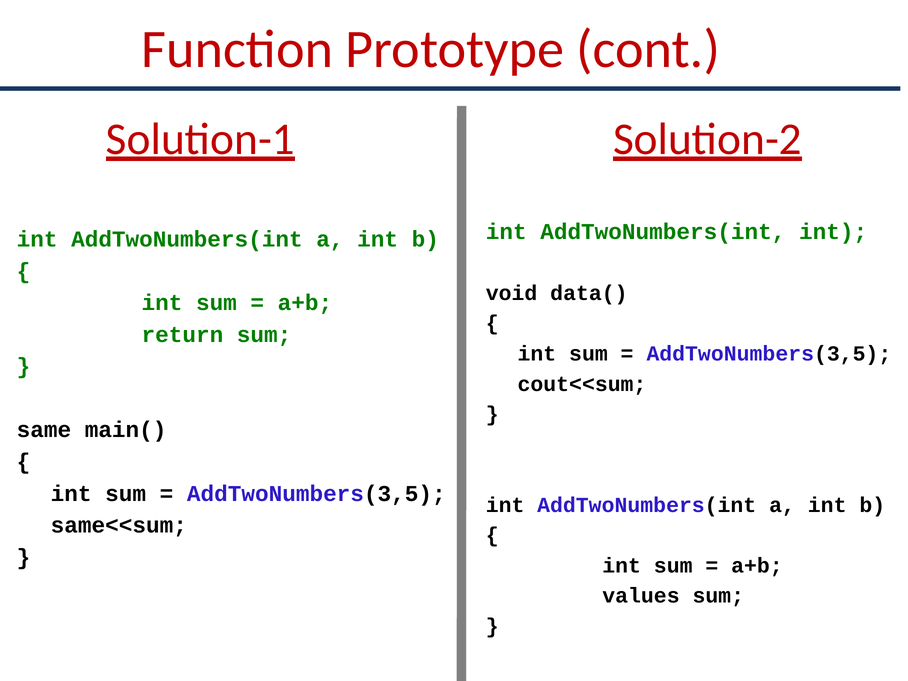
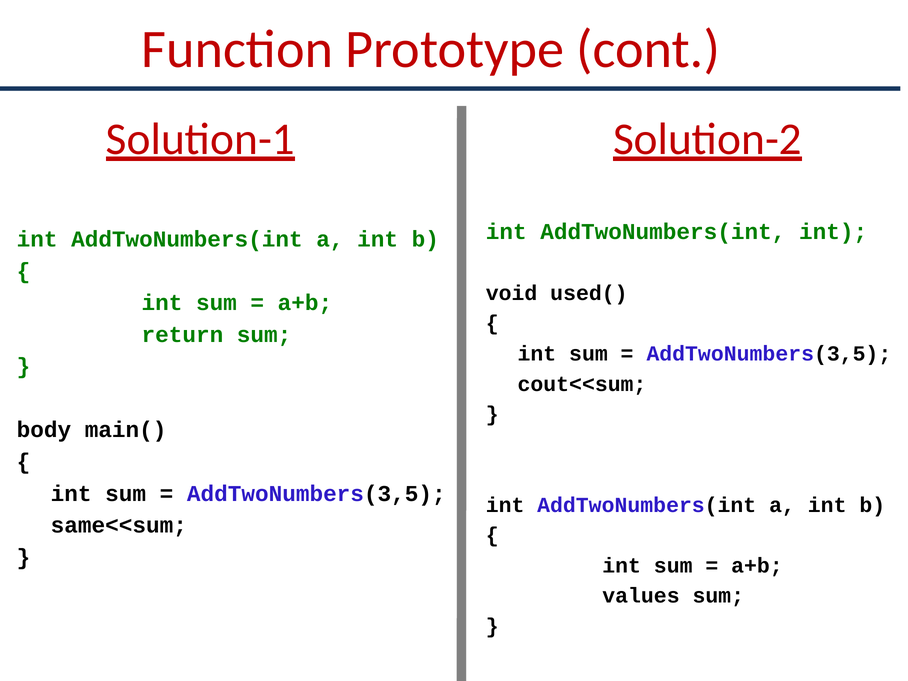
data(: data( -> used(
same: same -> body
